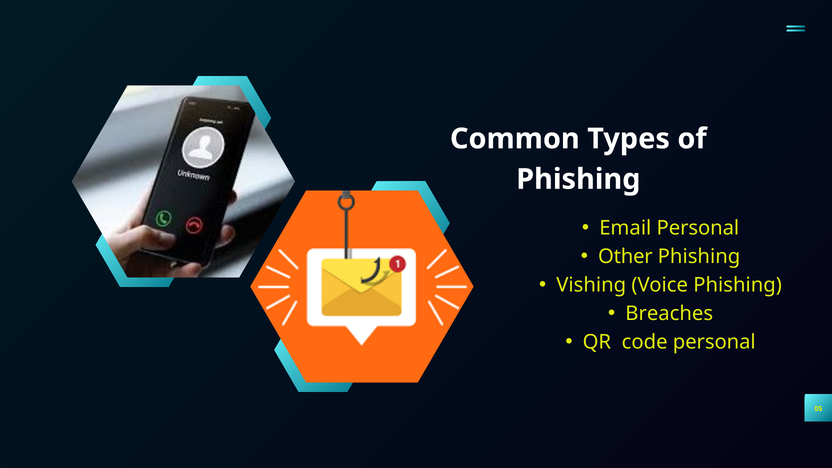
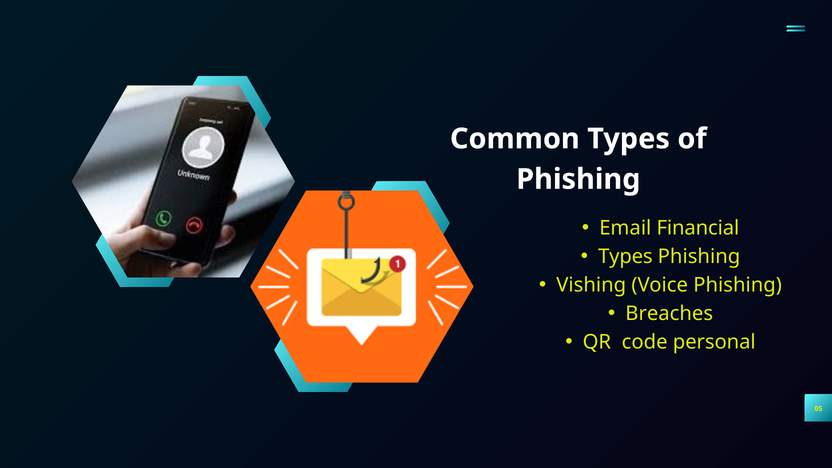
Email Personal: Personal -> Financial
Other at (625, 257): Other -> Types
